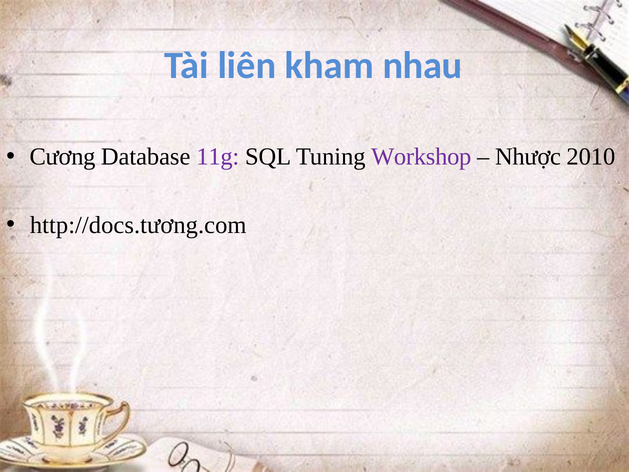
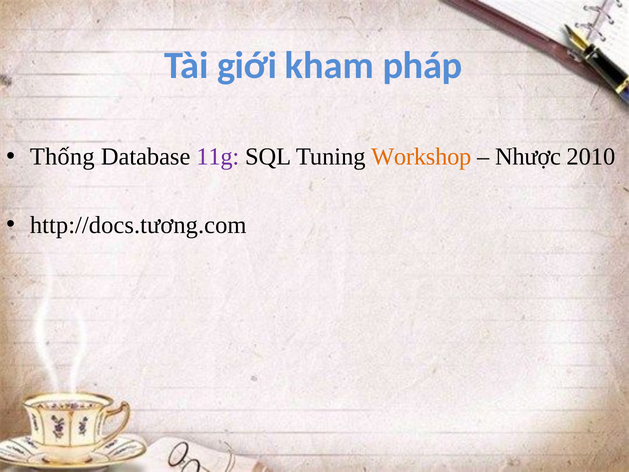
liên: liên -> giới
nhau: nhau -> pháp
Cương: Cương -> Thống
Workshop colour: purple -> orange
